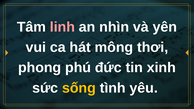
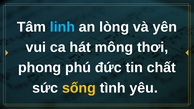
linh colour: pink -> light blue
nhìn: nhìn -> lòng
xinh: xinh -> chất
